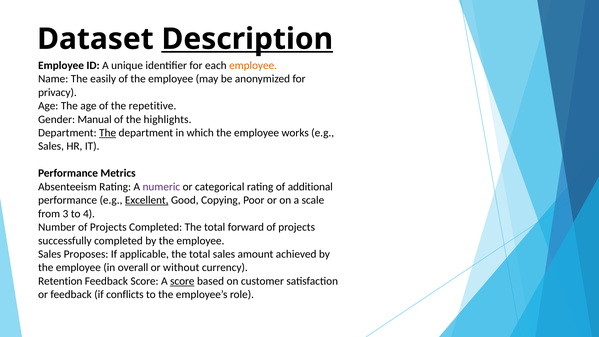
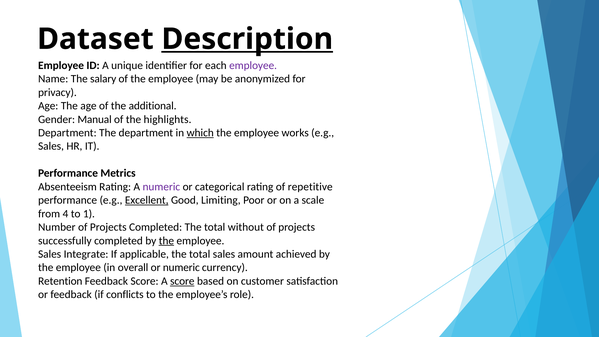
employee at (253, 65) colour: orange -> purple
The easily: easily -> salary
the repetitive: repetitive -> additional
The at (108, 133) underline: present -> none
which at (200, 133) underline: none -> present
of additional: additional -> repetitive
Copying: Copying -> Limiting
3: 3 -> 4
4: 4 -> 1
forward: forward -> without
the at (166, 241) underline: none -> present
Sales Proposes: Proposes -> Integrate
or without: without -> numeric
